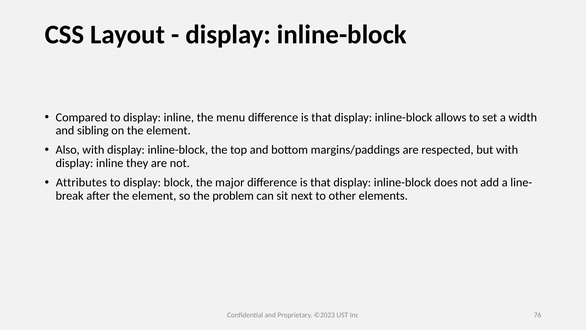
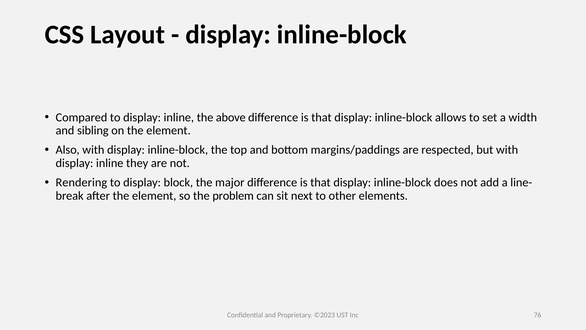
menu: menu -> above
Attributes: Attributes -> Rendering
